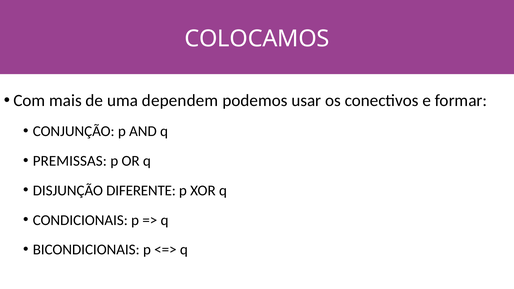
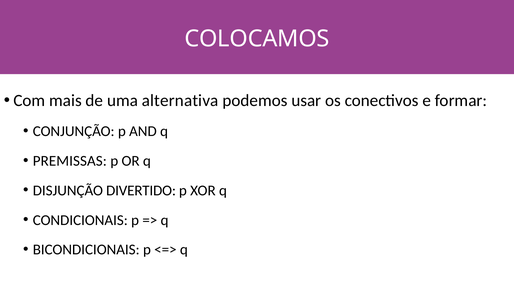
dependem: dependem -> alternativa
DIFERENTE: DIFERENTE -> DIVERTIDO
